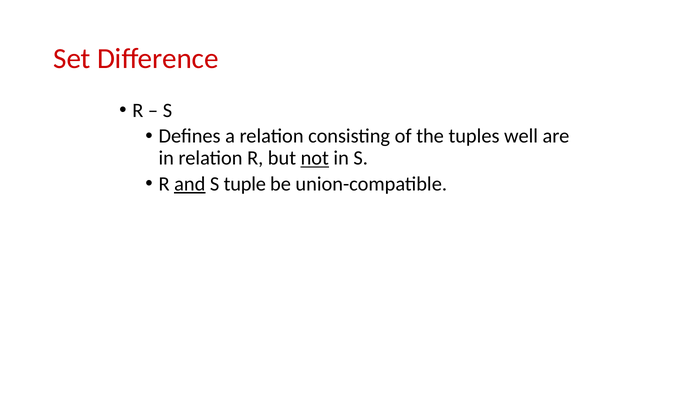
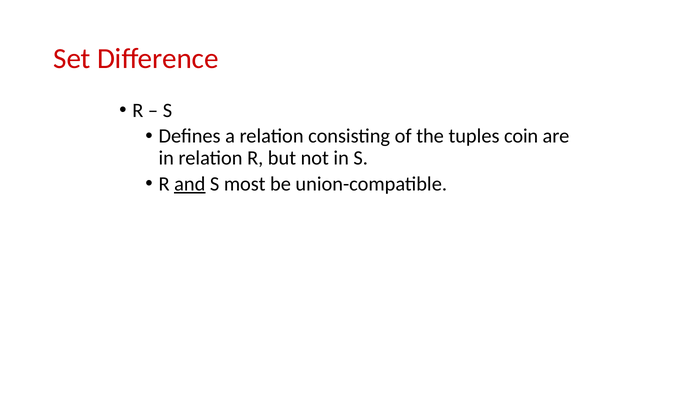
well: well -> coin
not underline: present -> none
tuple: tuple -> most
